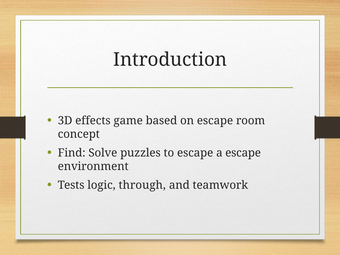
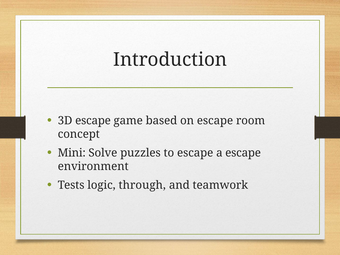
3D effects: effects -> escape
Find: Find -> Mini
